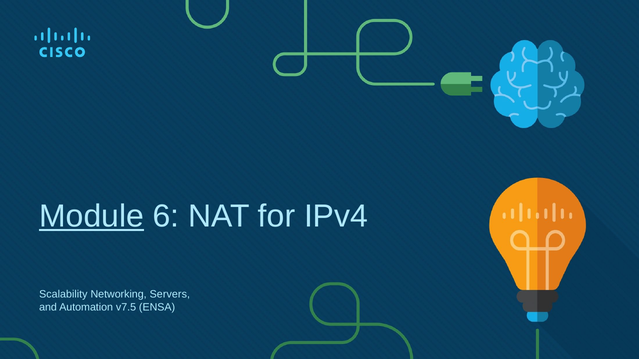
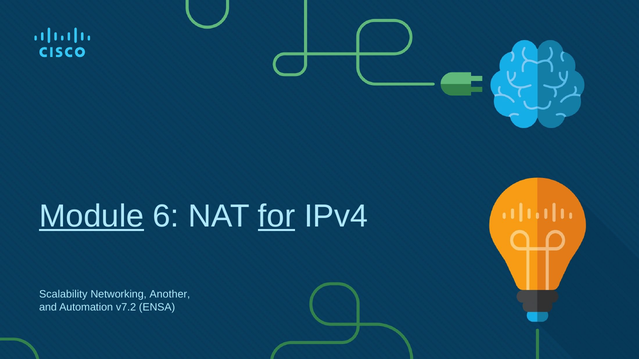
for underline: none -> present
Servers: Servers -> Another
v7.5: v7.5 -> v7.2
